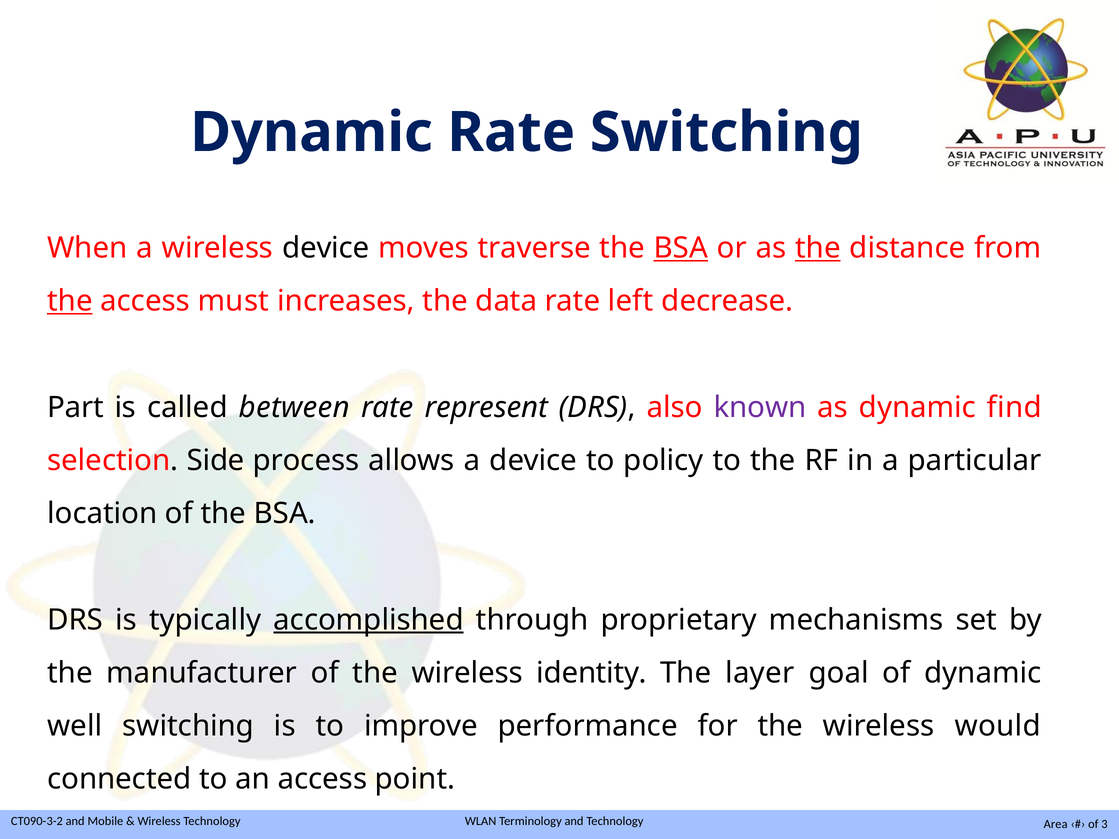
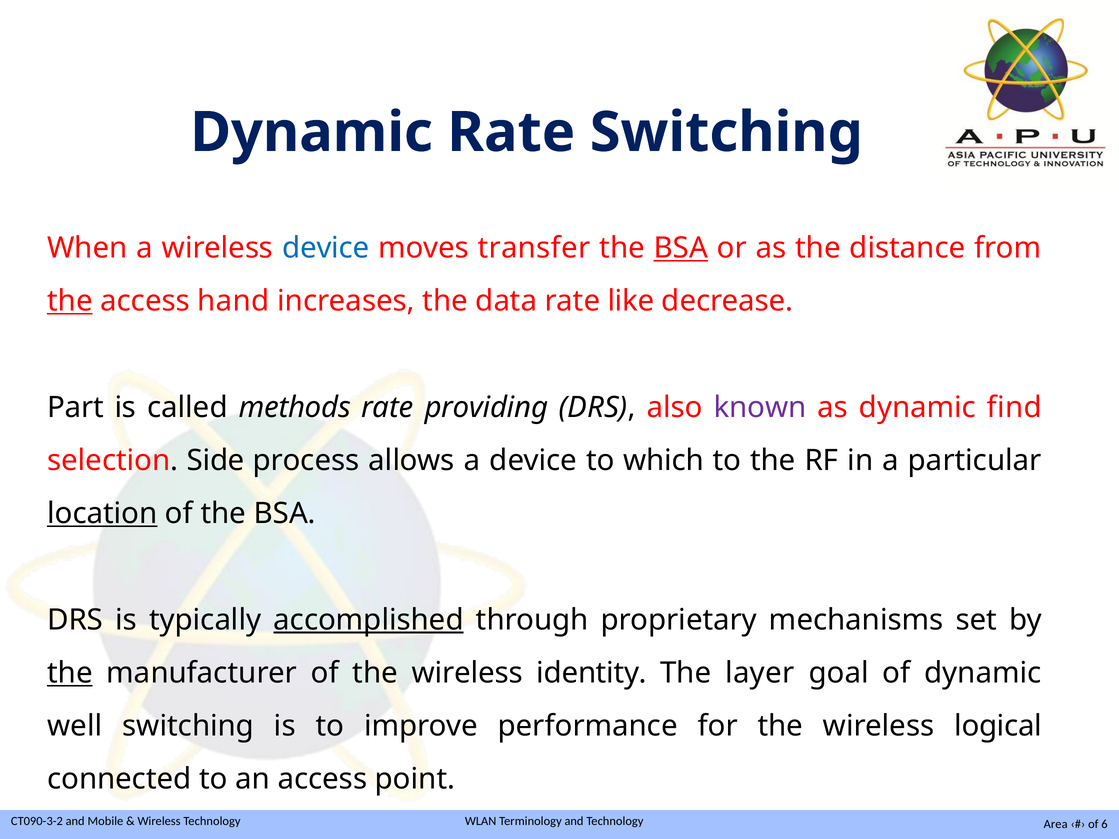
device at (326, 248) colour: black -> blue
traverse: traverse -> transfer
the at (818, 248) underline: present -> none
must: must -> hand
left: left -> like
between: between -> methods
represent: represent -> providing
policy: policy -> which
location underline: none -> present
the at (70, 673) underline: none -> present
would: would -> logical
3: 3 -> 6
